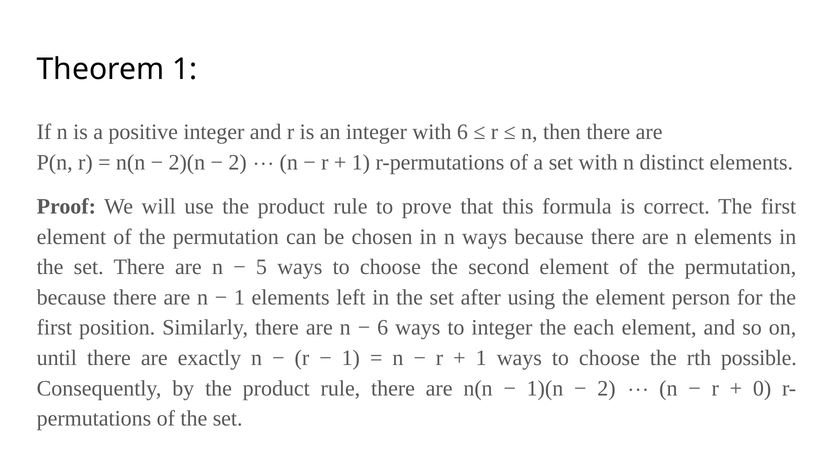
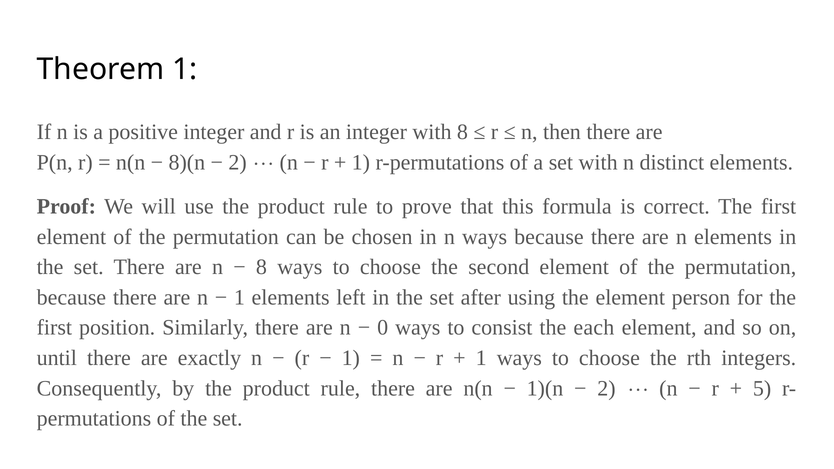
with 6: 6 -> 8
2)(n: 2)(n -> 8)(n
5 at (261, 267): 5 -> 8
6 at (383, 328): 6 -> 0
to integer: integer -> consist
possible: possible -> integers
0: 0 -> 5
